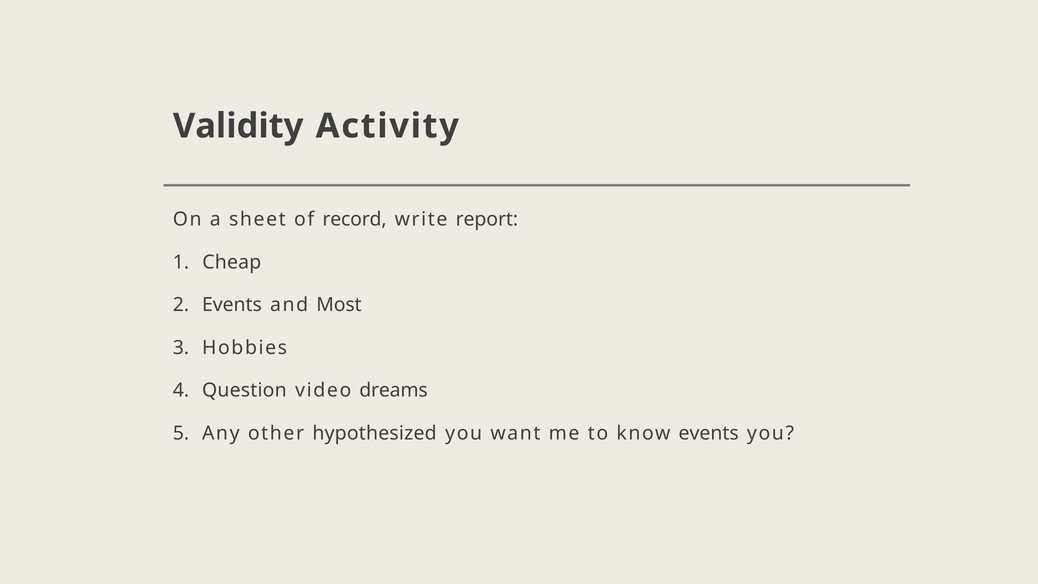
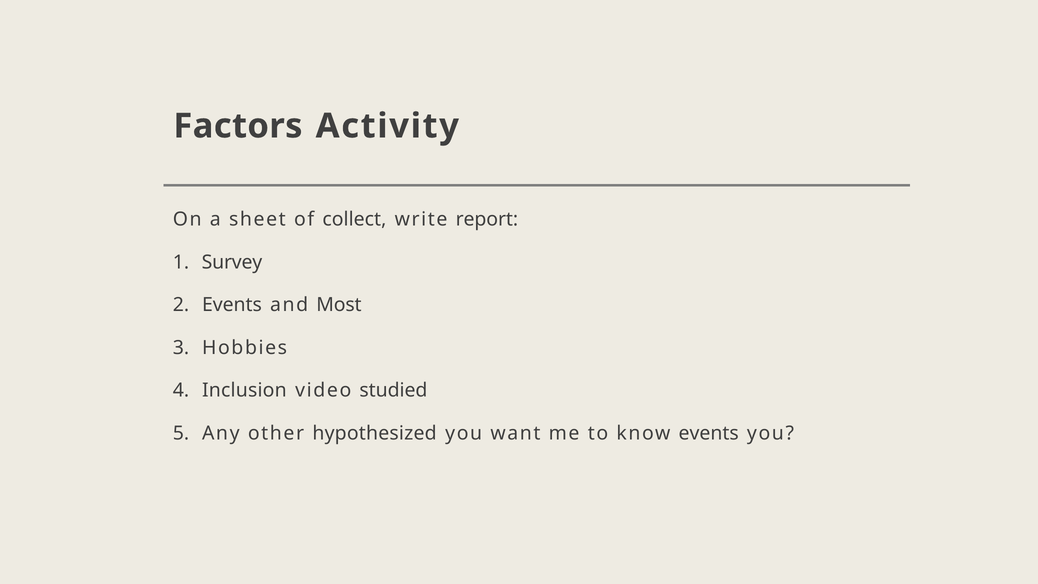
Validity: Validity -> Factors
record: record -> collect
Cheap: Cheap -> Survey
Question: Question -> Inclusion
dreams: dreams -> studied
